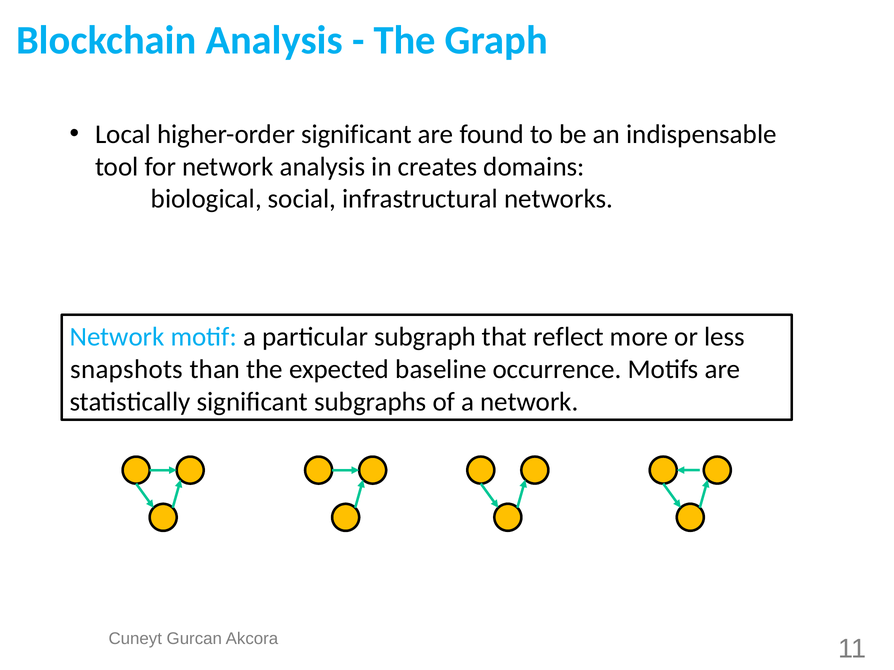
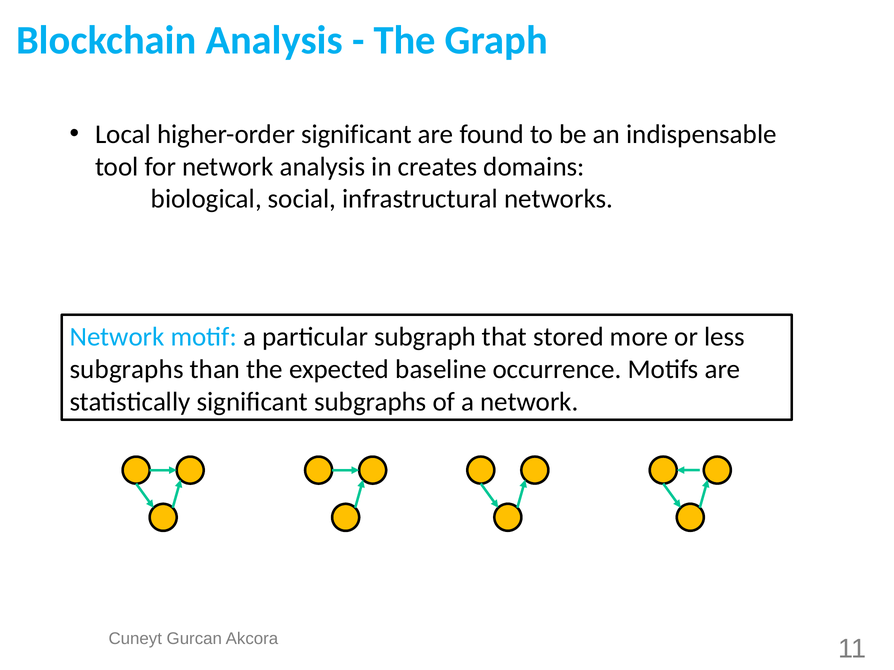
reflect: reflect -> stored
snapshots at (127, 369): snapshots -> subgraphs
